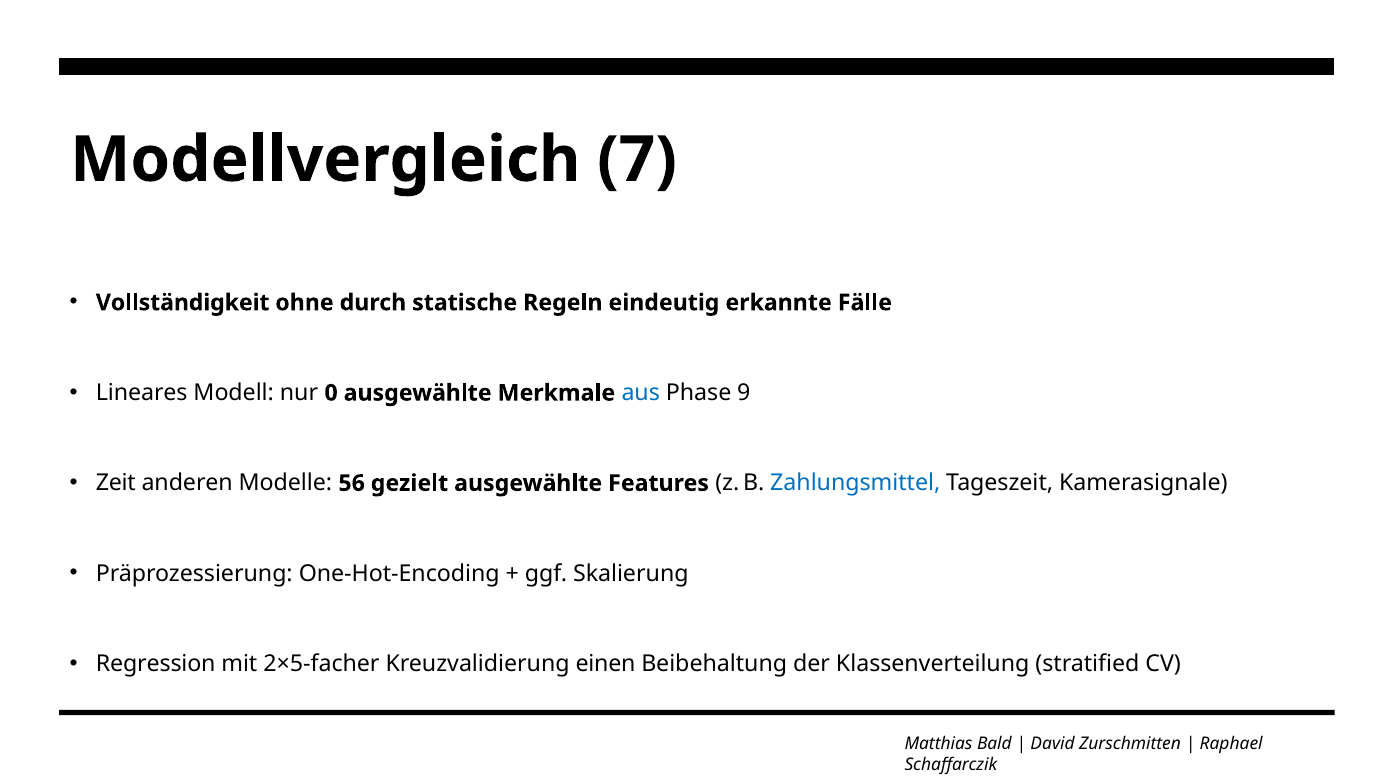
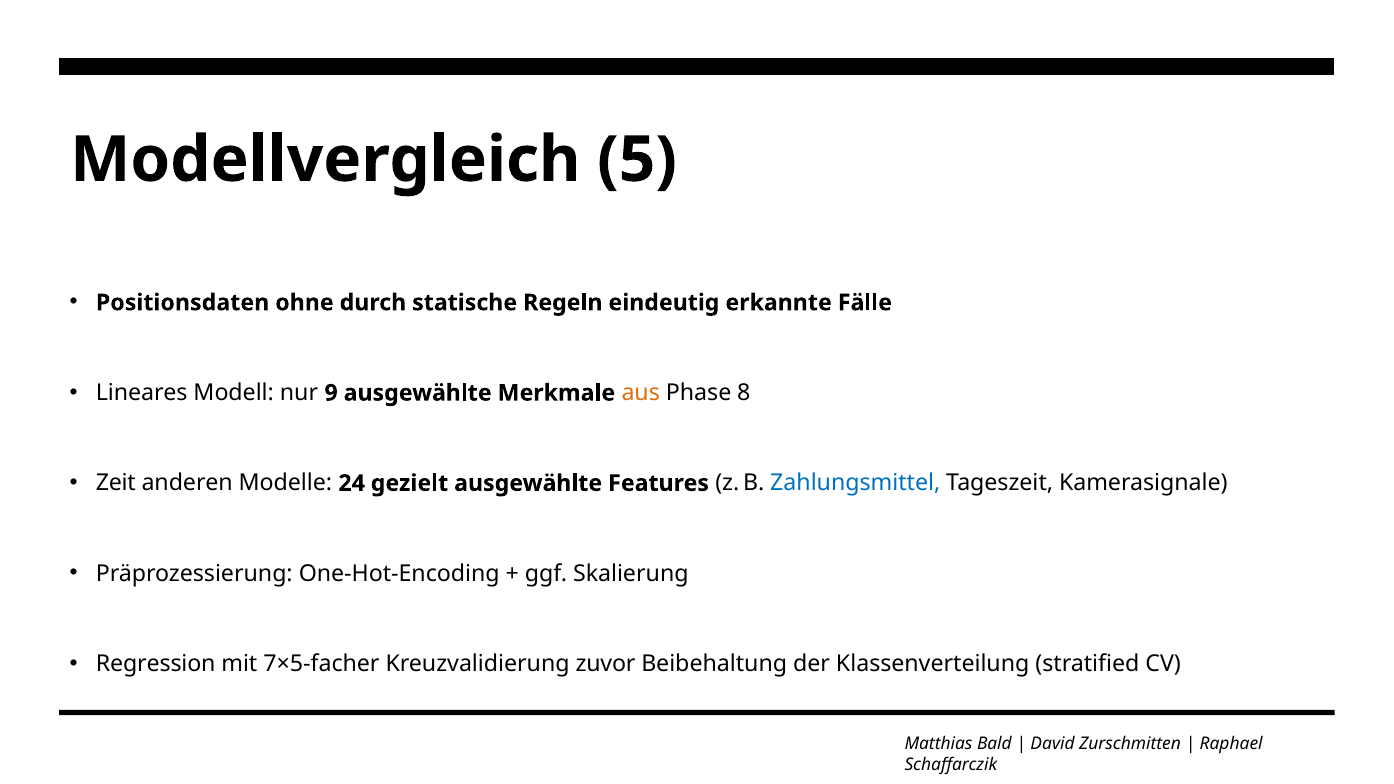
7: 7 -> 5
Vollständigkeit: Vollständigkeit -> Positionsdaten
0: 0 -> 9
aus colour: blue -> orange
9: 9 -> 8
56: 56 -> 24
2×5-facher: 2×5-facher -> 7×5-facher
einen: einen -> zuvor
